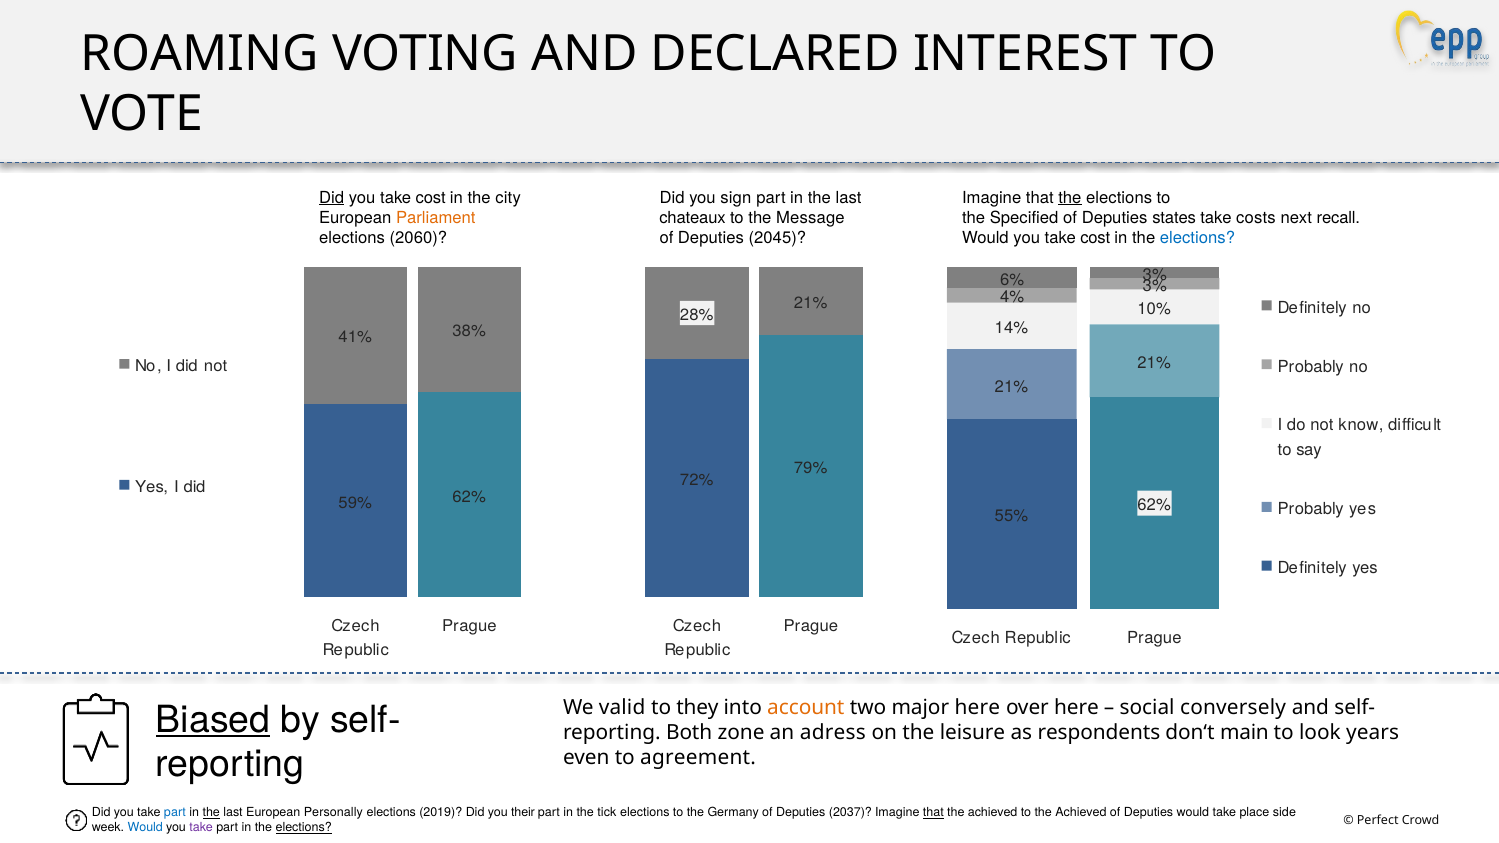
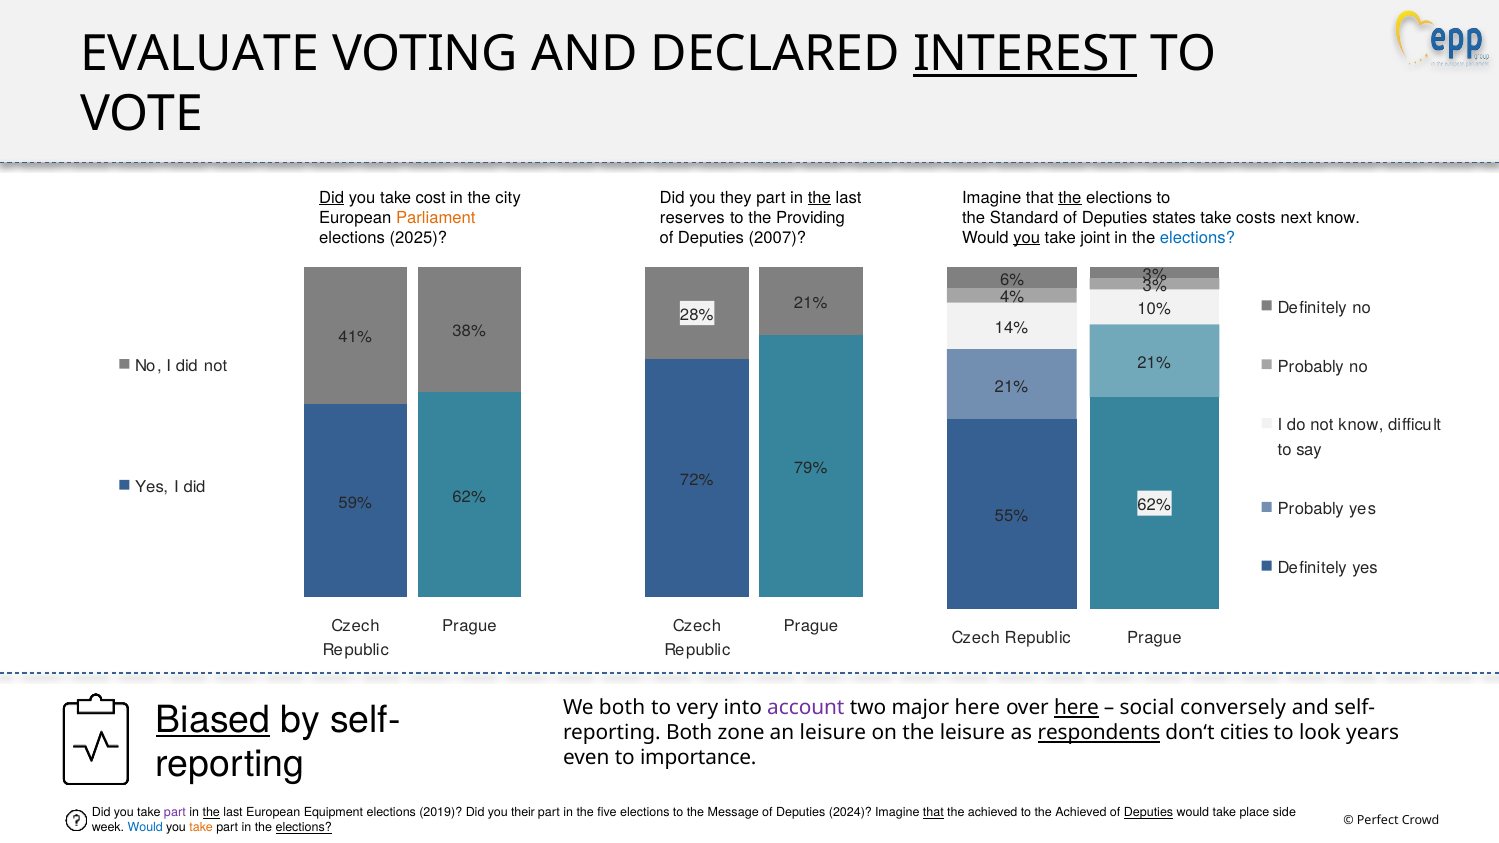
ROAMING: ROAMING -> EVALUATE
INTEREST underline: none -> present
sign: sign -> they
the at (819, 198) underline: none -> present
chateaux: chateaux -> reserves
Message: Message -> Providing
Specified: Specified -> Standard
next recall: recall -> know
2060: 2060 -> 2025
2045: 2045 -> 2007
you at (1027, 238) underline: none -> present
cost at (1095, 238): cost -> joint
We valid: valid -> both
they: they -> very
account colour: orange -> purple
here at (1077, 708) underline: none -> present
an adress: adress -> leisure
respondents underline: none -> present
main: main -> cities
agreement: agreement -> importance
part at (175, 813) colour: blue -> purple
Personally: Personally -> Equipment
tick: tick -> five
Germany: Germany -> Message
2037: 2037 -> 2024
Deputies at (1149, 813) underline: none -> present
take at (201, 828) colour: purple -> orange
